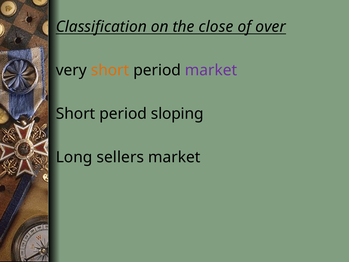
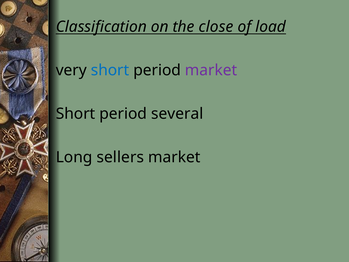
over: over -> load
short at (110, 70) colour: orange -> blue
sloping: sloping -> several
